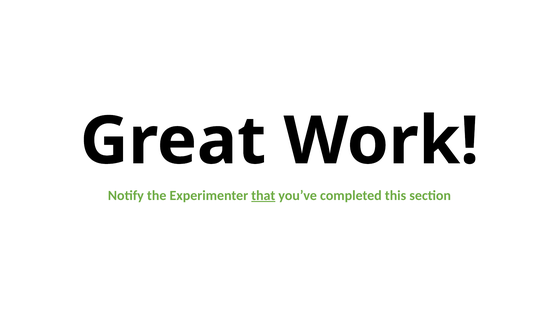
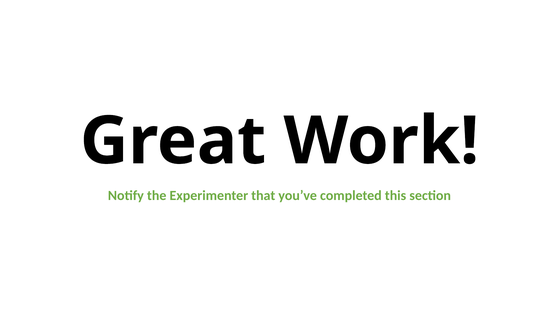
that underline: present -> none
